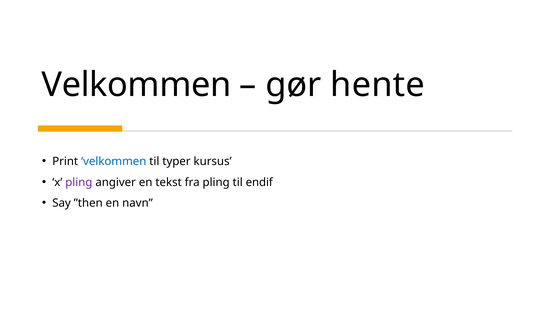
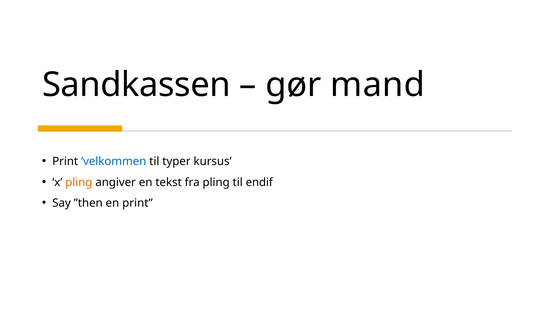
Velkommen at (136, 85): Velkommen -> Sandkassen
hente: hente -> mand
pling at (79, 182) colour: purple -> orange
en navn: navn -> print
